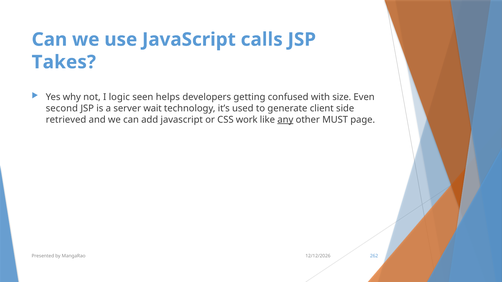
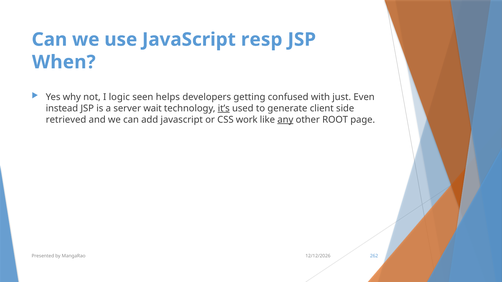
calls: calls -> resp
Takes: Takes -> When
size: size -> just
second: second -> instead
it’s underline: none -> present
MUST: MUST -> ROOT
